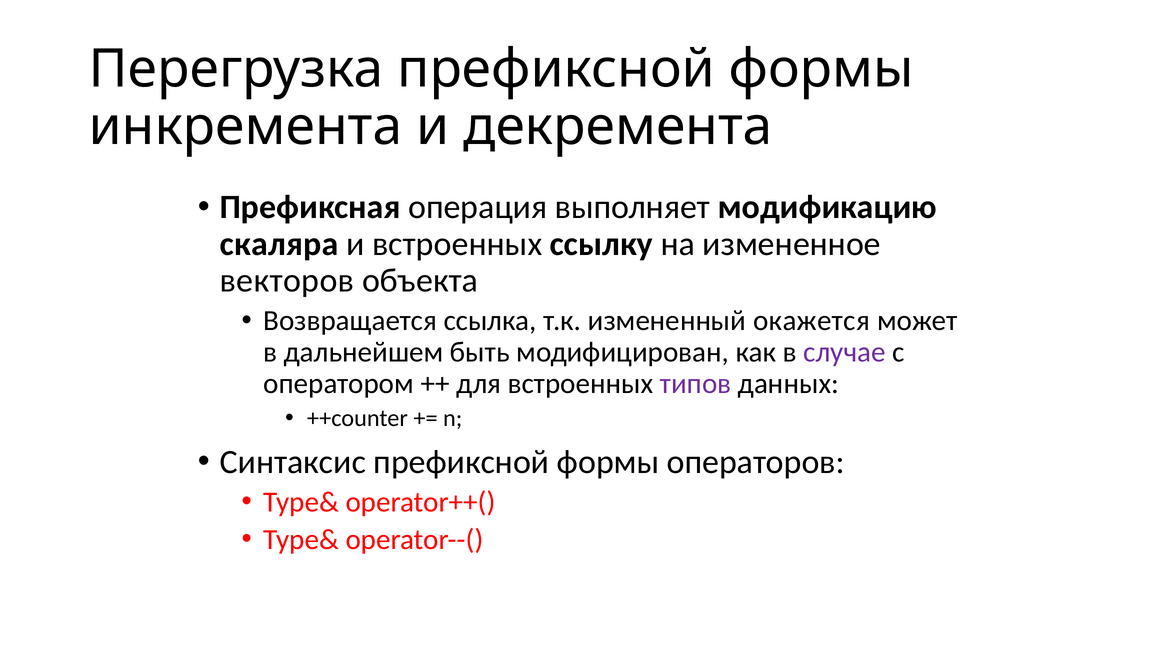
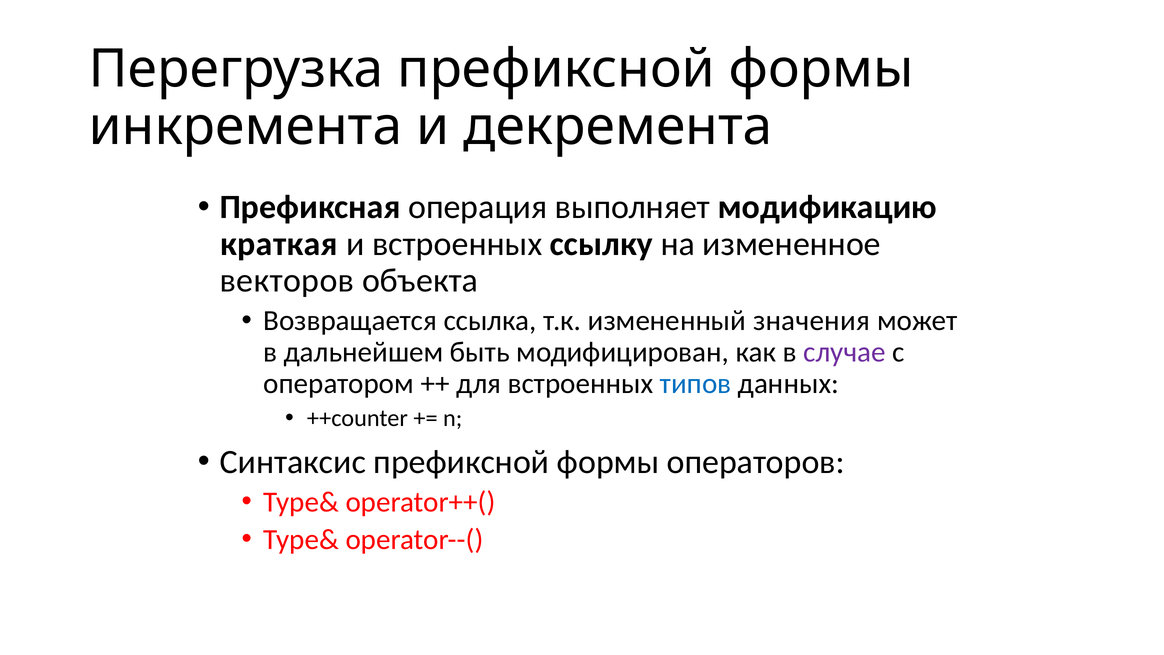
скаляра: скаляра -> краткая
окажется: окажется -> значения
типов colour: purple -> blue
